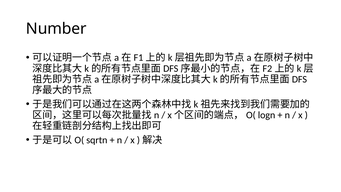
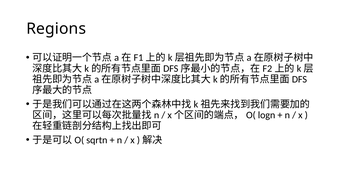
Number: Number -> Regions
